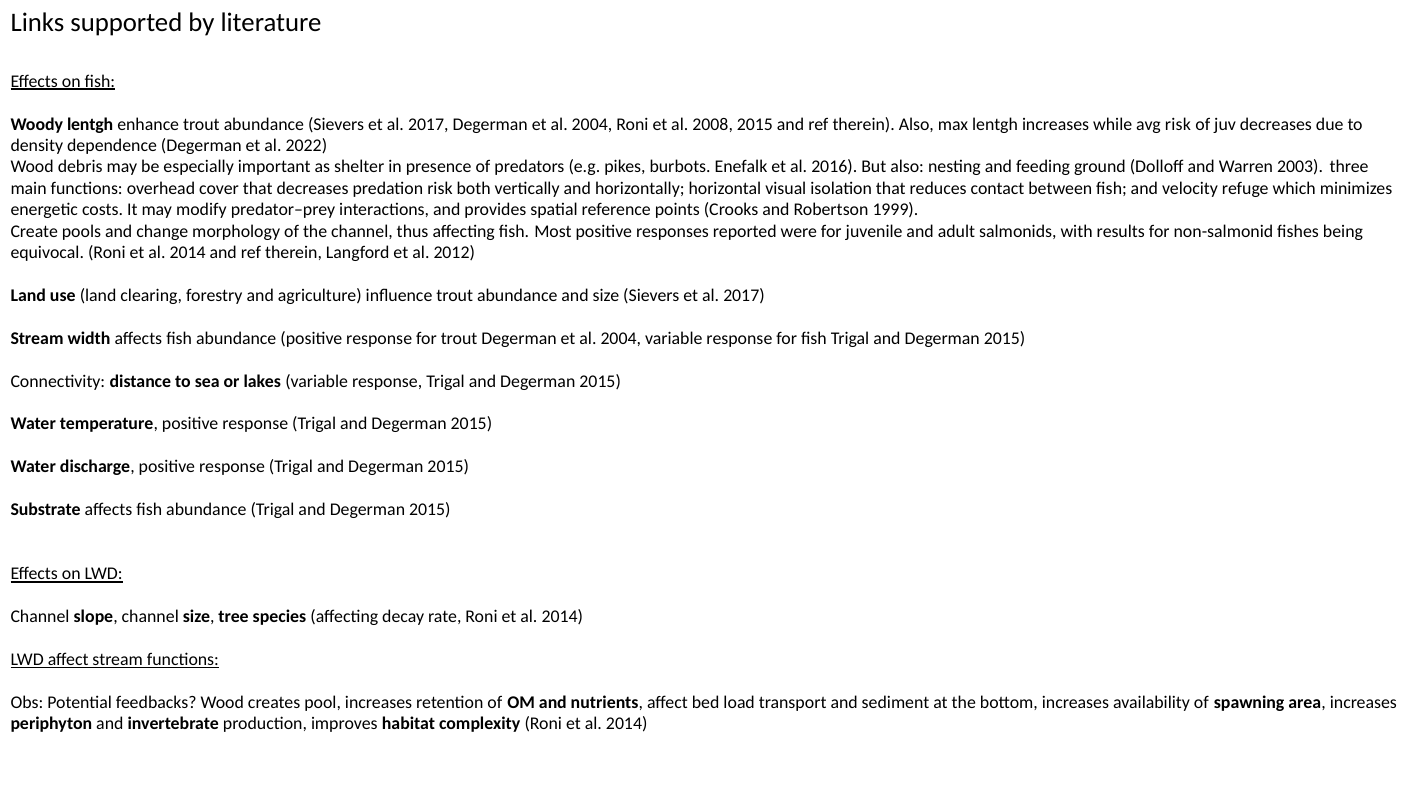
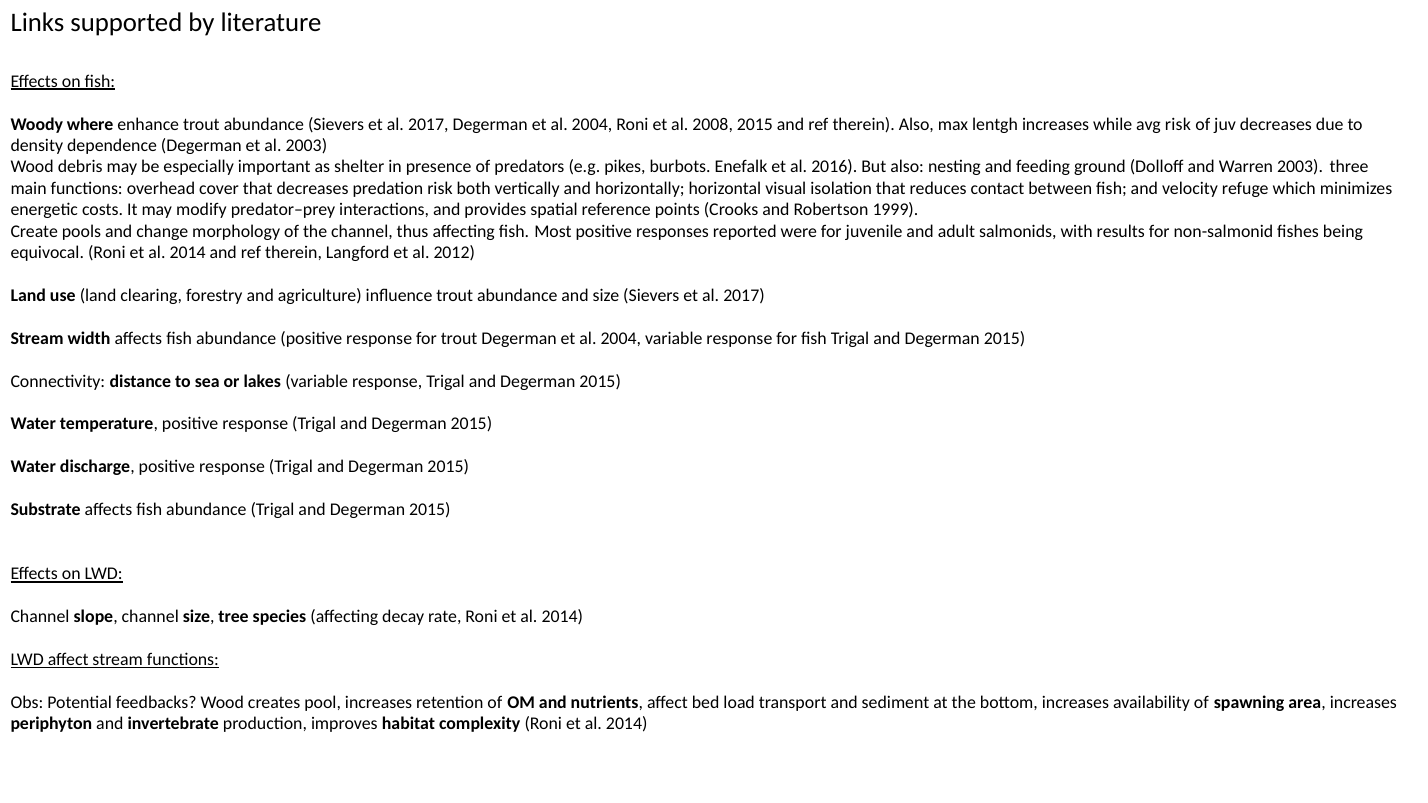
Woody lentgh: lentgh -> where
al 2022: 2022 -> 2003
